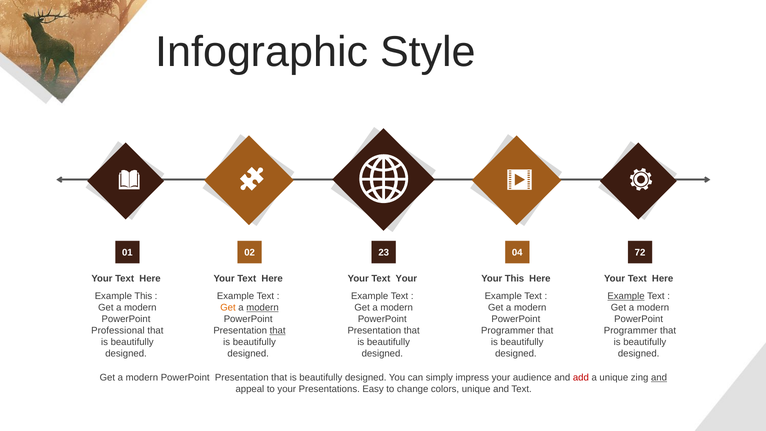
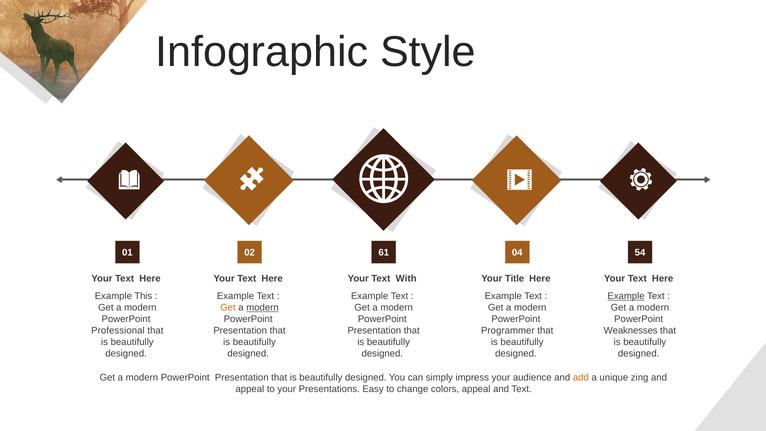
23: 23 -> 61
72: 72 -> 54
Text Your: Your -> With
Your This: This -> Title
that at (278, 331) underline: present -> none
Programmer at (631, 331): Programmer -> Weaknesses
add colour: red -> orange
and at (659, 378) underline: present -> none
colors unique: unique -> appeal
